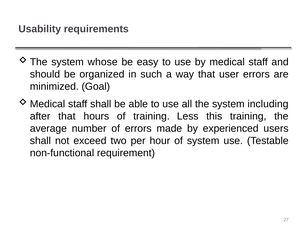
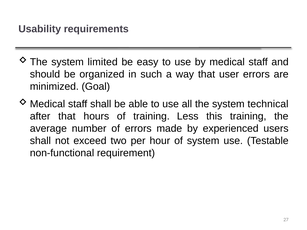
whose: whose -> limited
including: including -> technical
